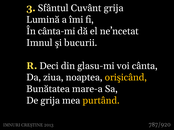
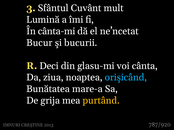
Cuvânt grija: grija -> mult
Imnul: Imnul -> Bucur
orişicând colour: yellow -> light blue
